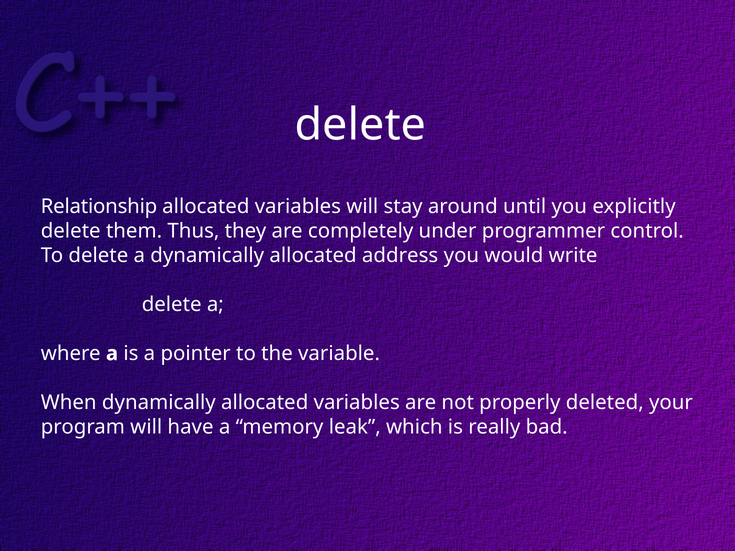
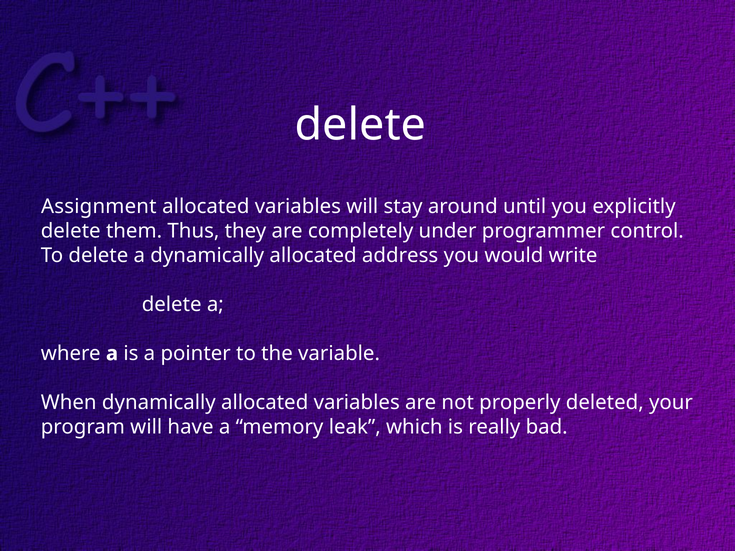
Relationship: Relationship -> Assignment
